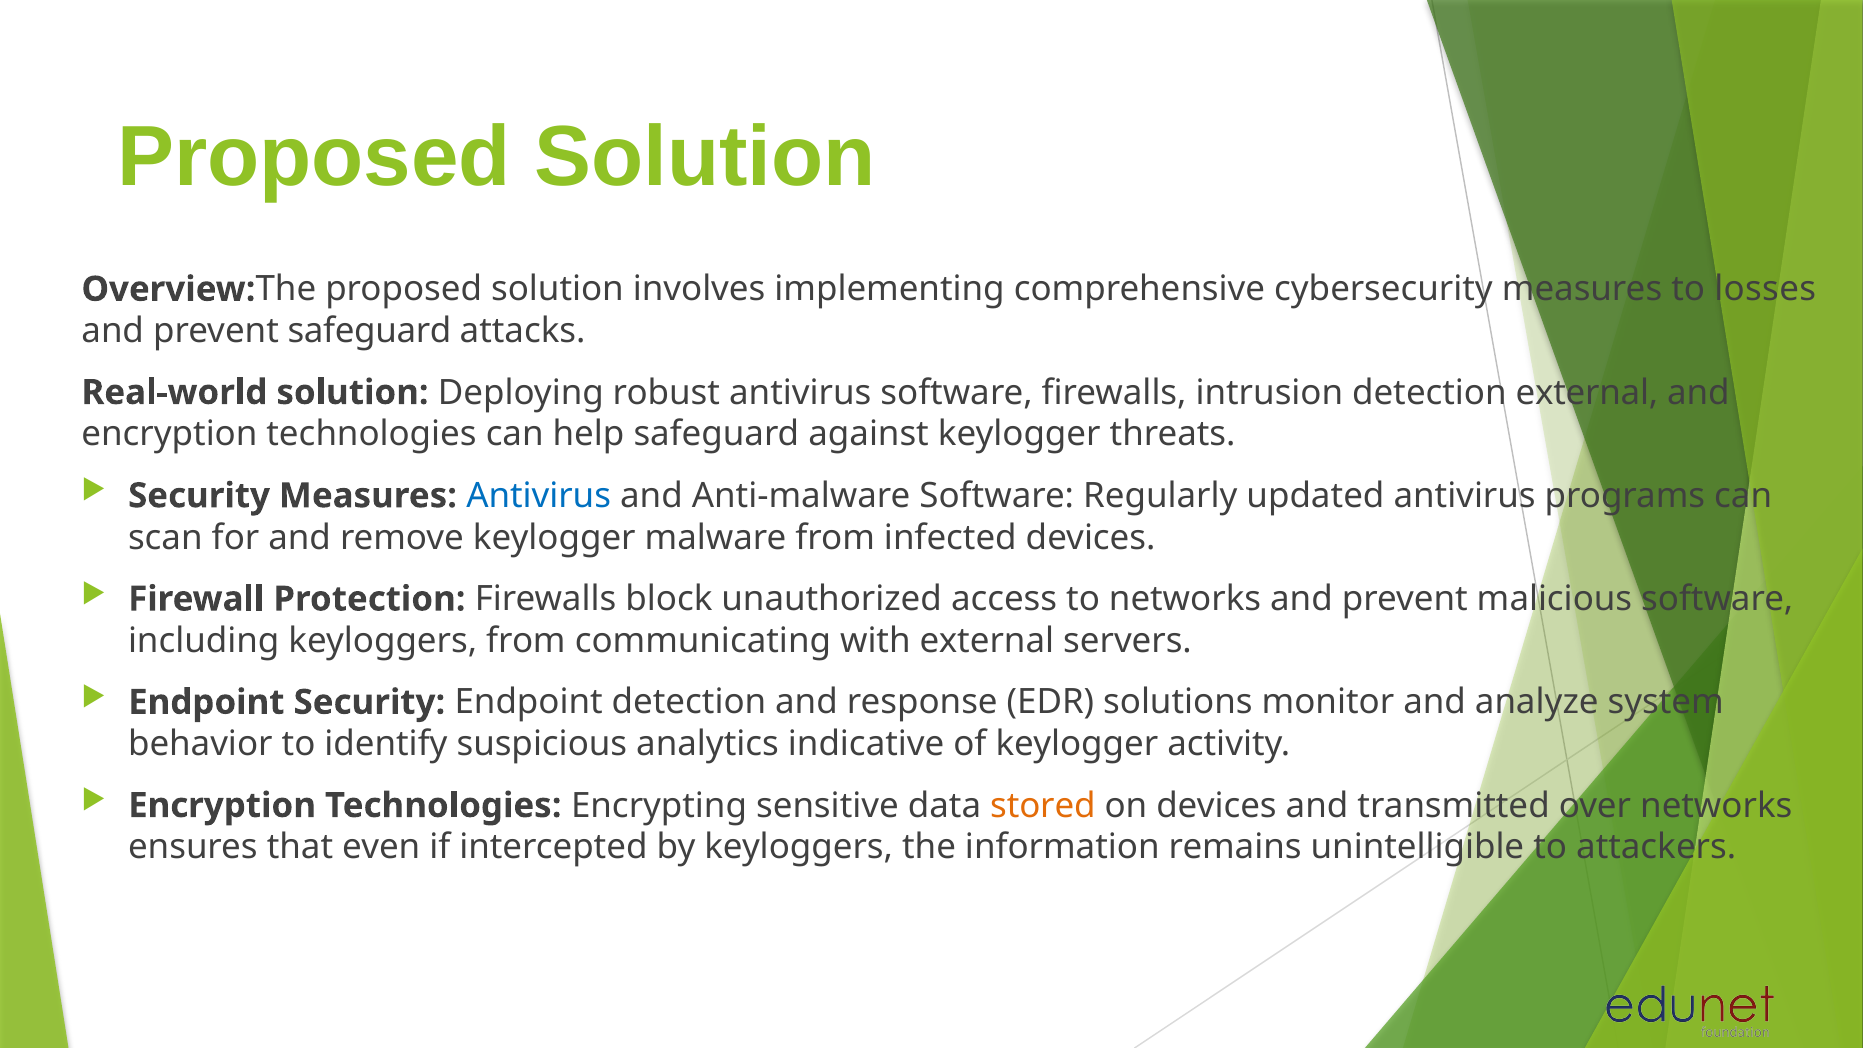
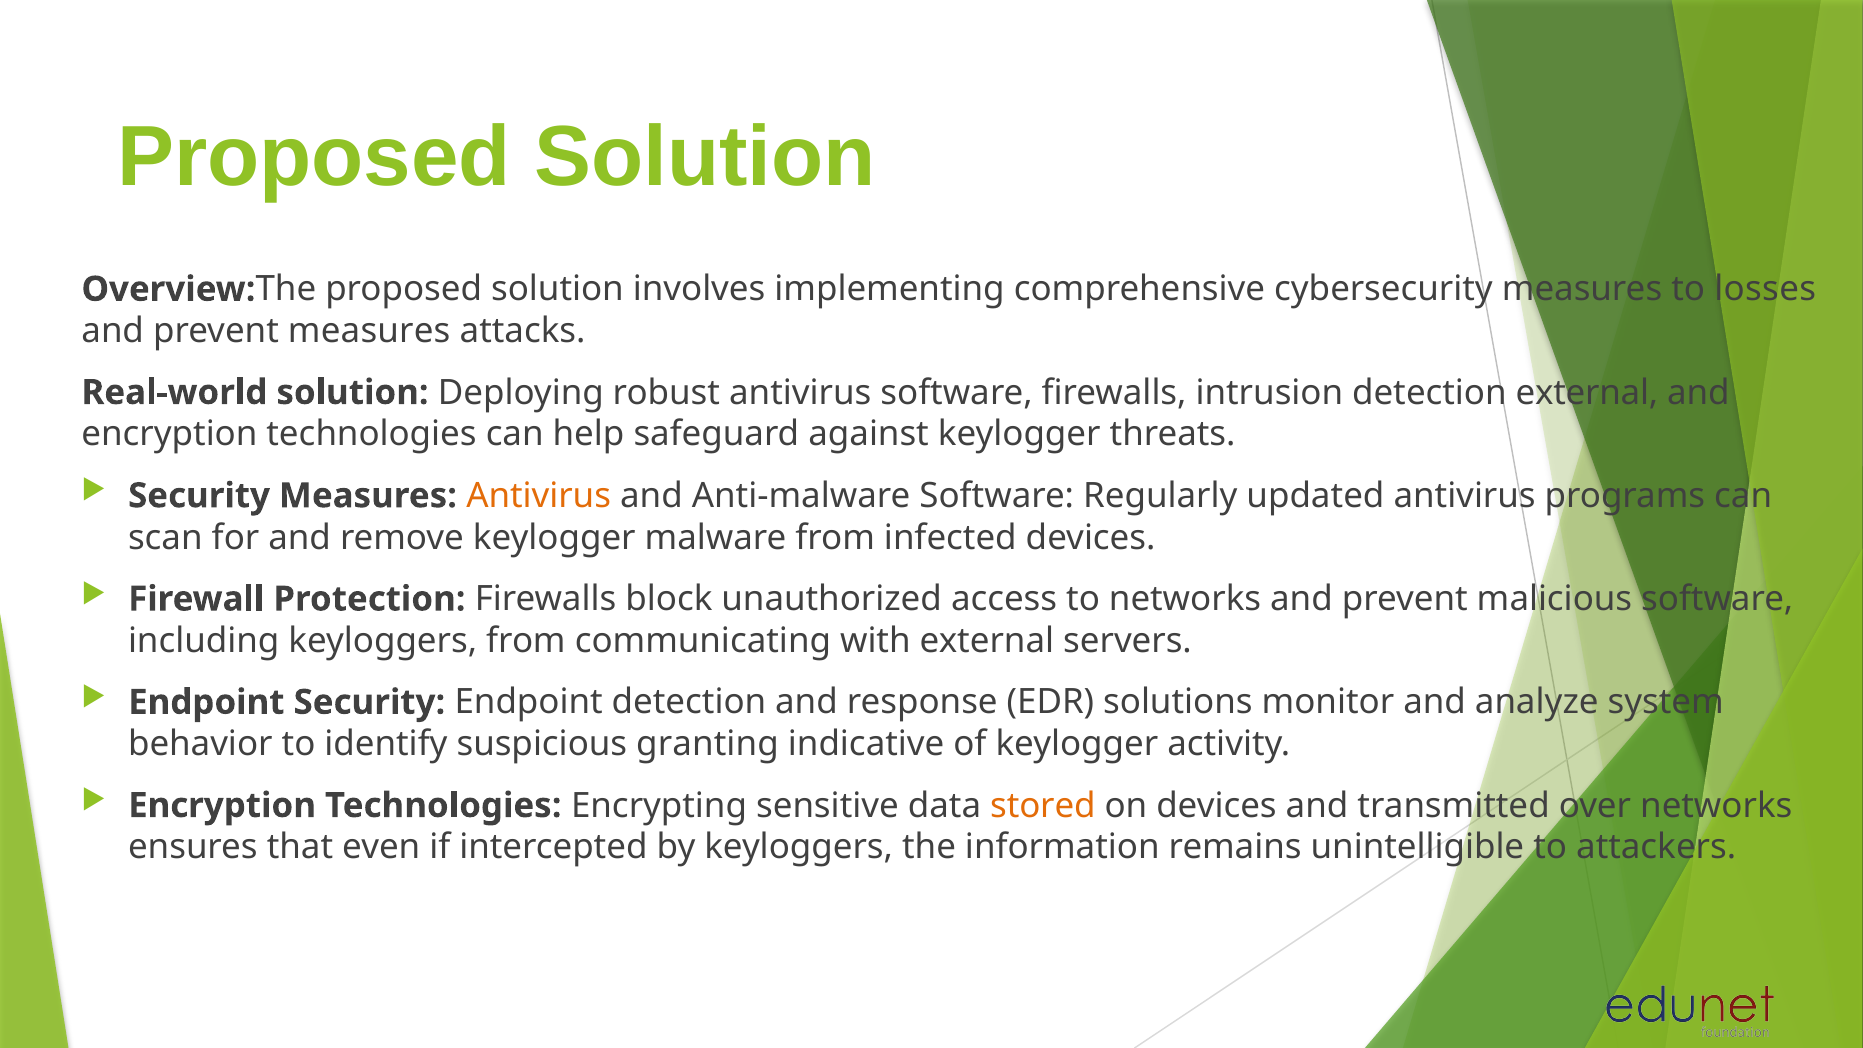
prevent safeguard: safeguard -> measures
Antivirus at (539, 496) colour: blue -> orange
analytics: analytics -> granting
